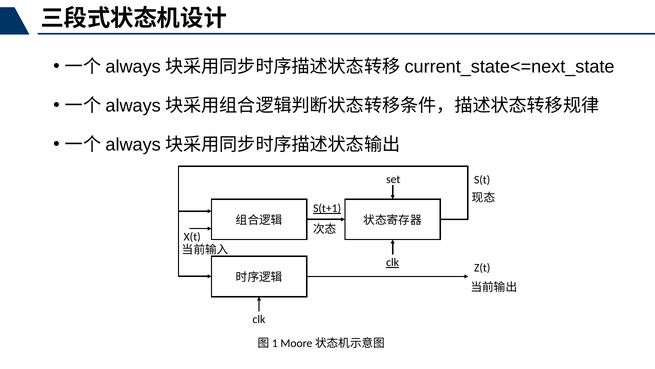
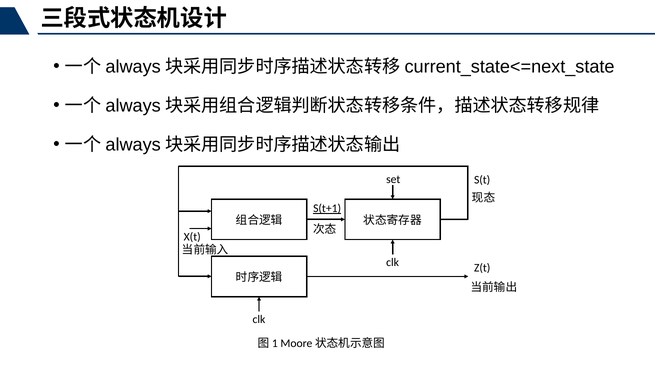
clk at (393, 262) underline: present -> none
